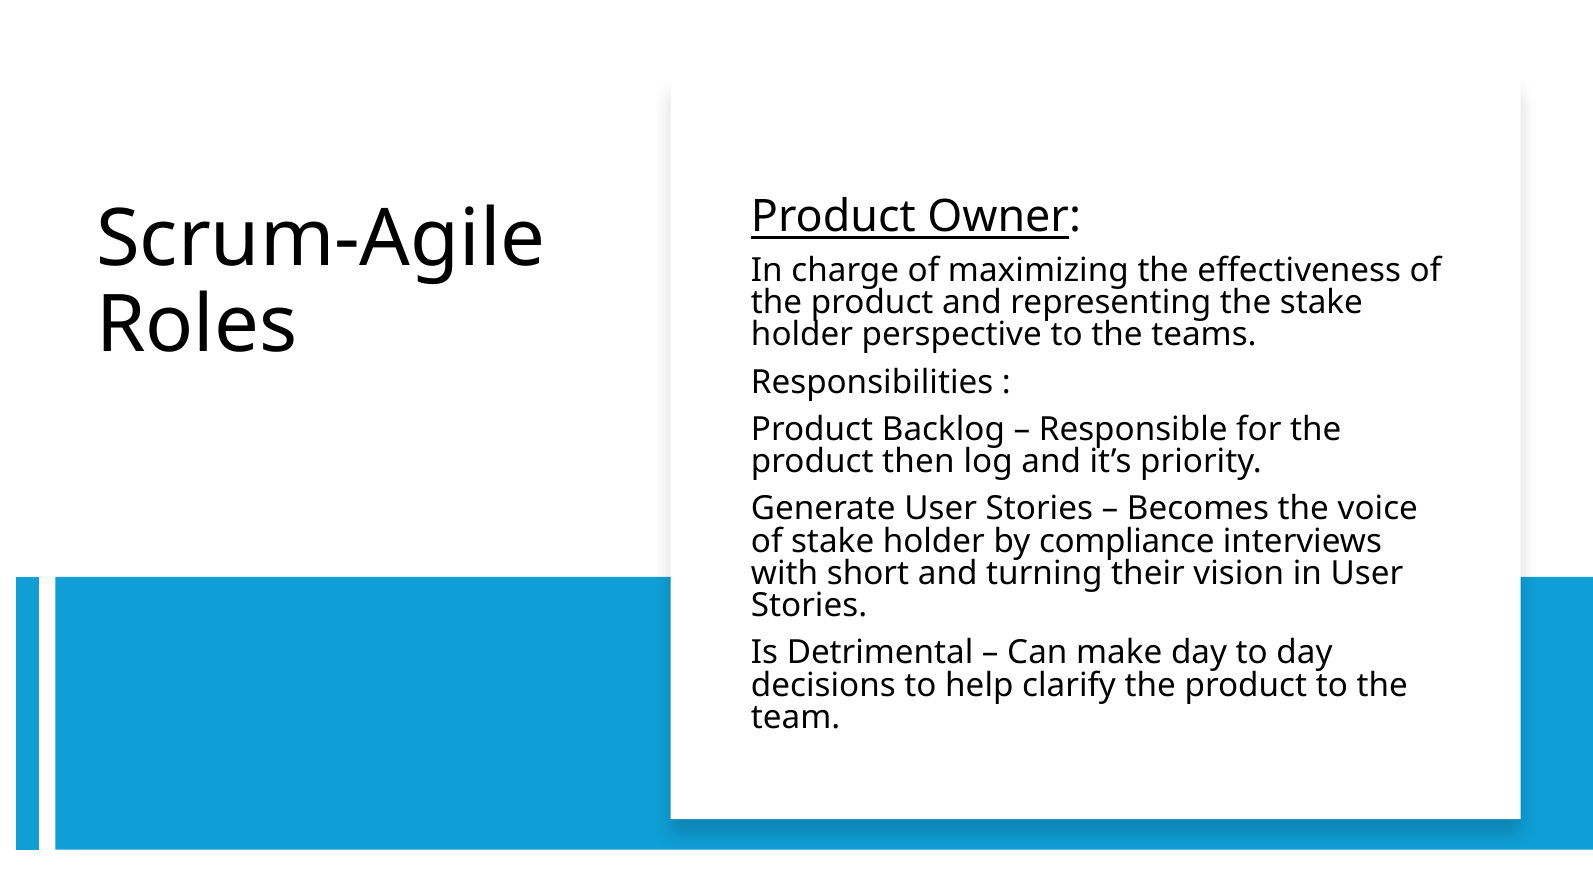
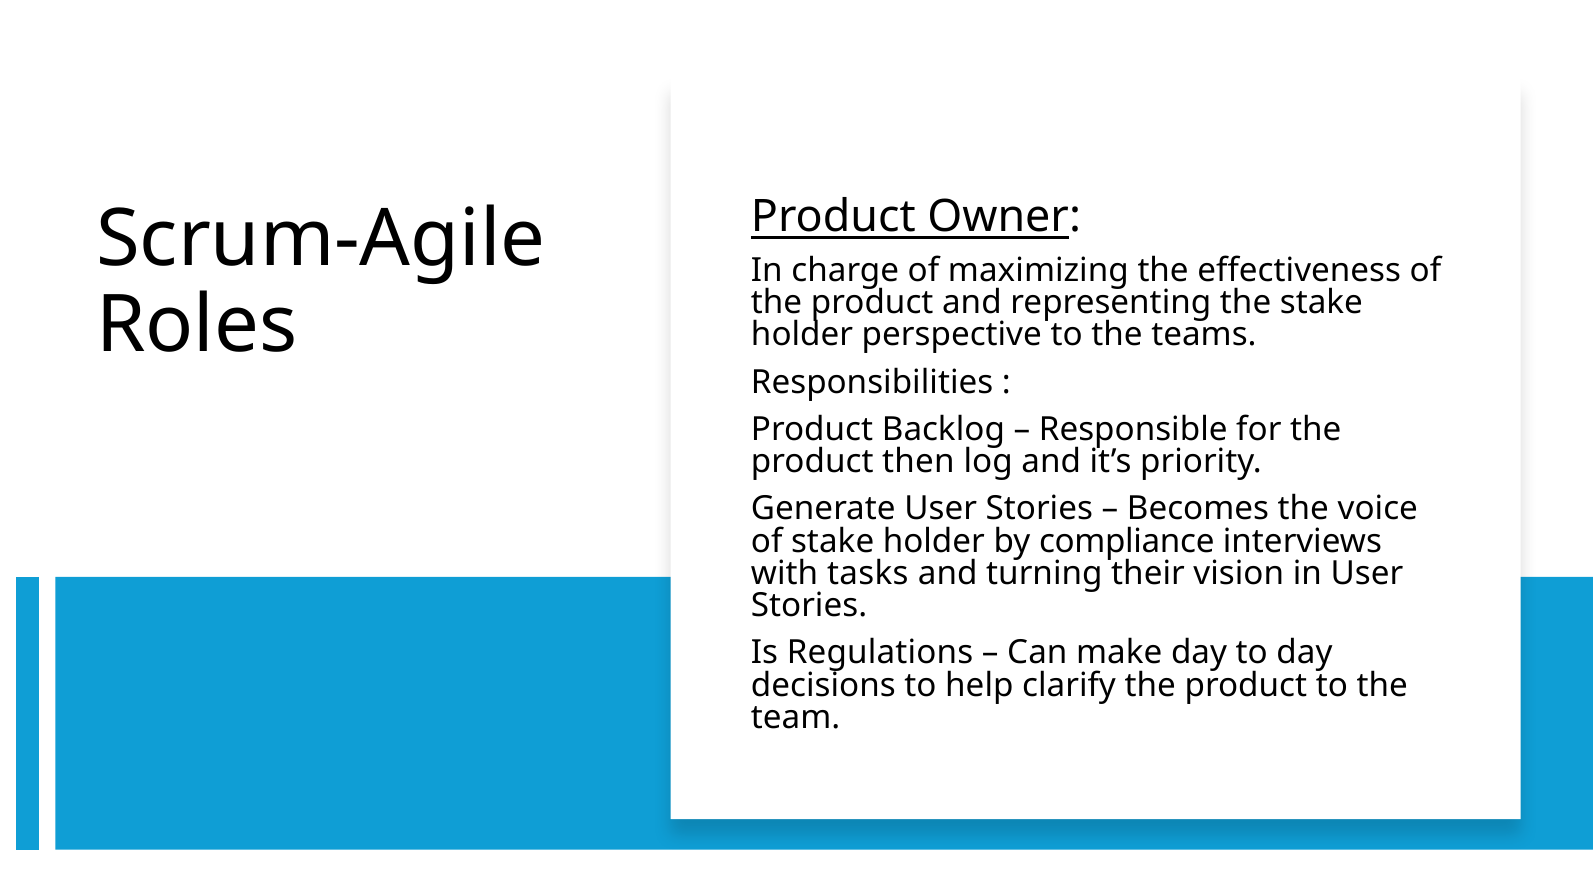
short: short -> tasks
Detrimental: Detrimental -> Regulations
